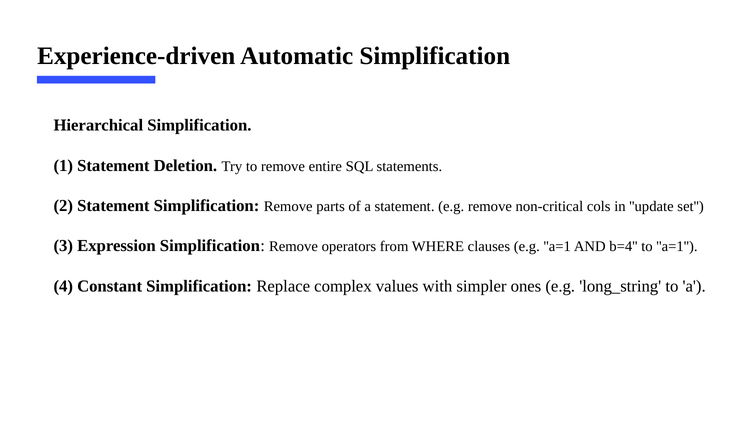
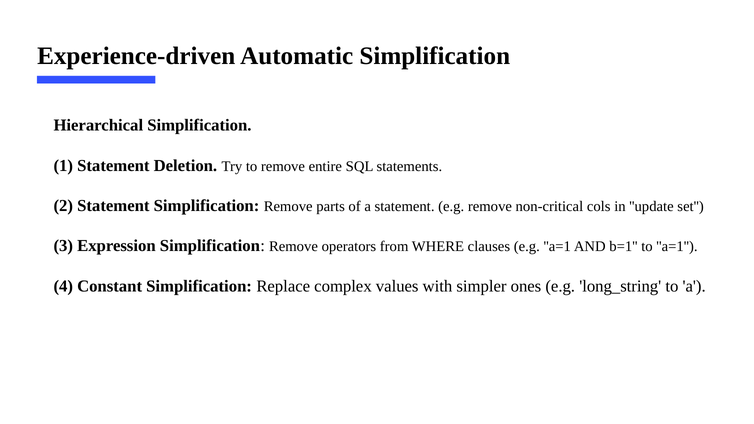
b=4: b=4 -> b=1
